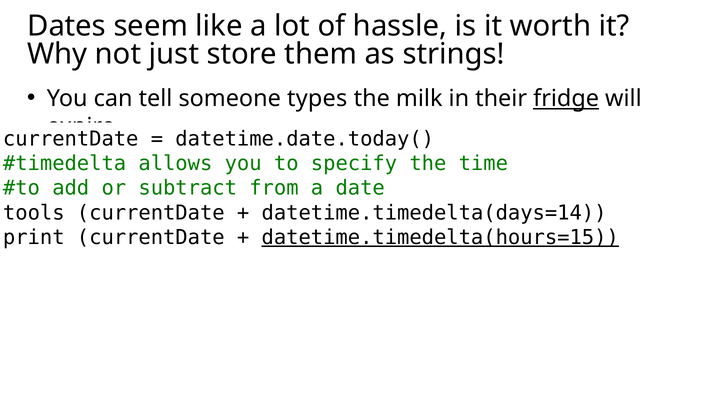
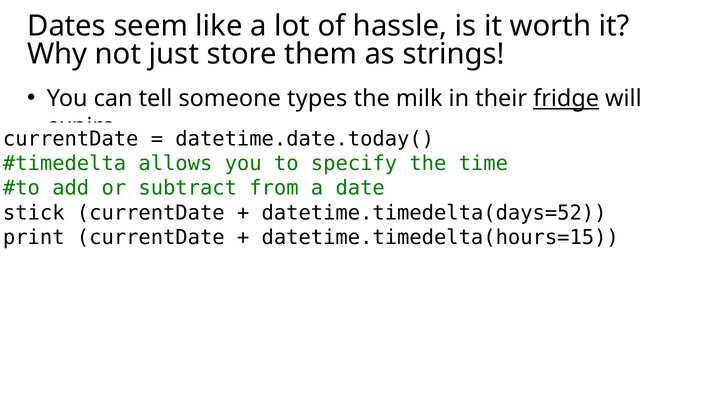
tools: tools -> stick
datetime.timedelta(days=14: datetime.timedelta(days=14 -> datetime.timedelta(days=52
datetime.timedelta(hours=15 underline: present -> none
